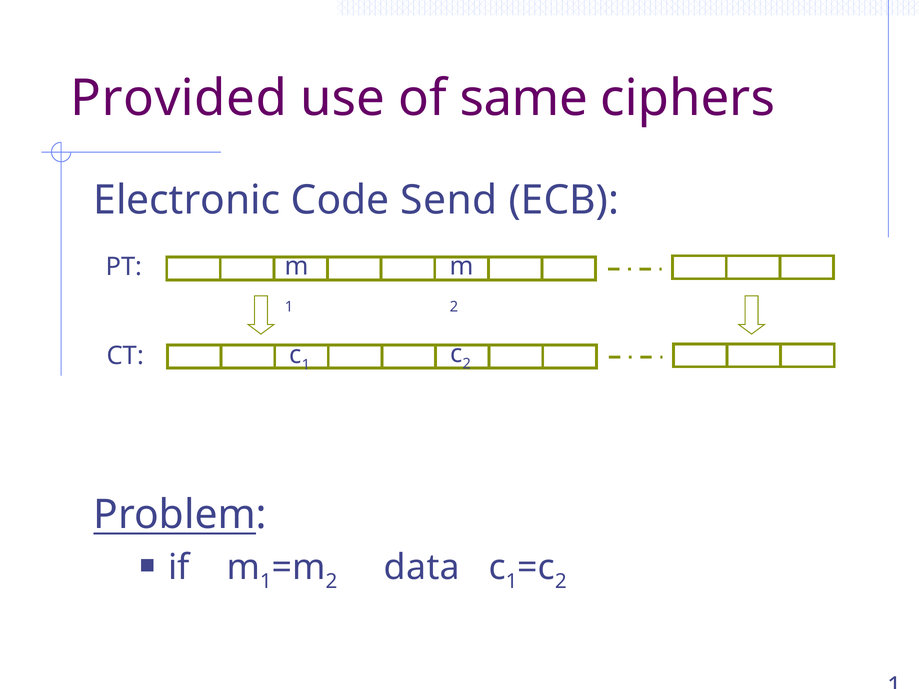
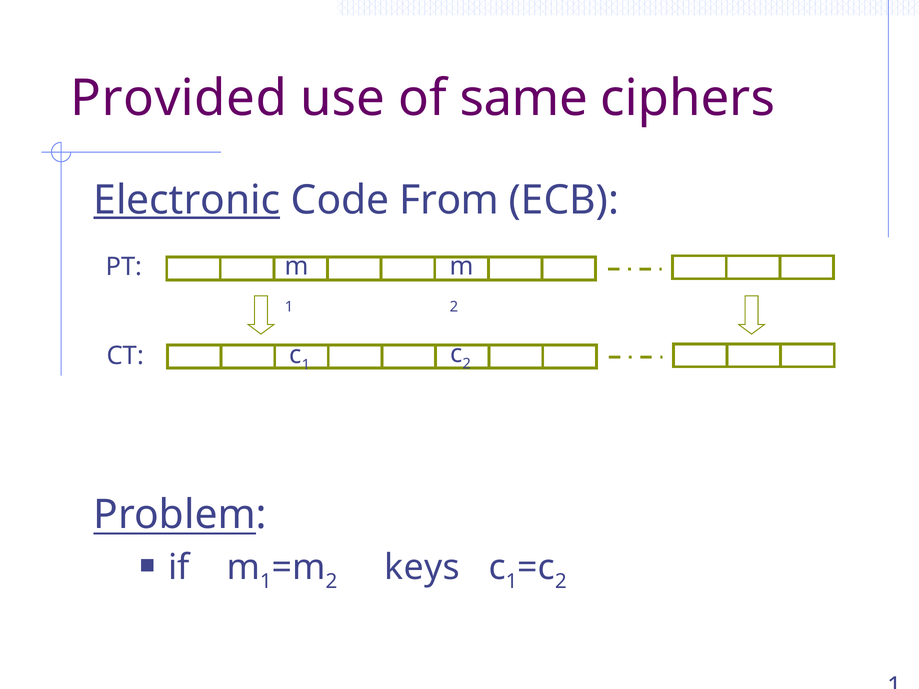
Electronic underline: none -> present
Send: Send -> From
data: data -> keys
